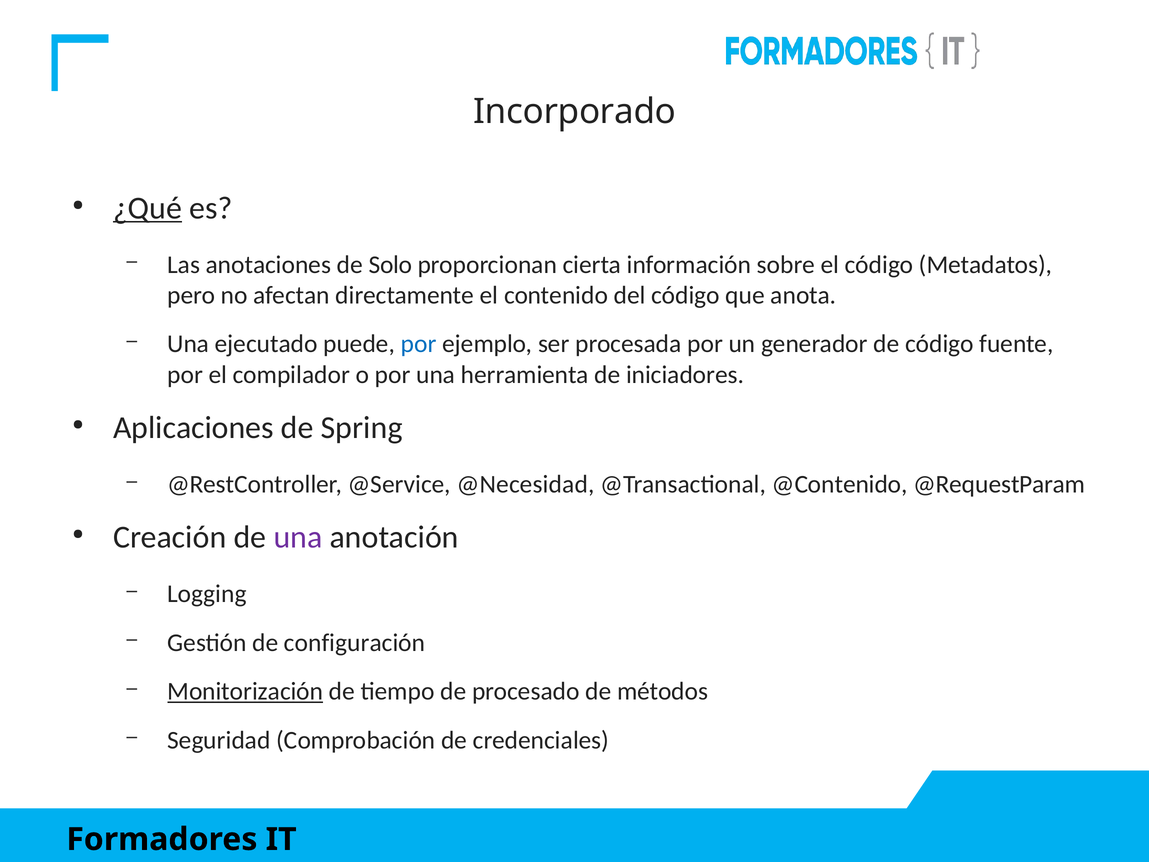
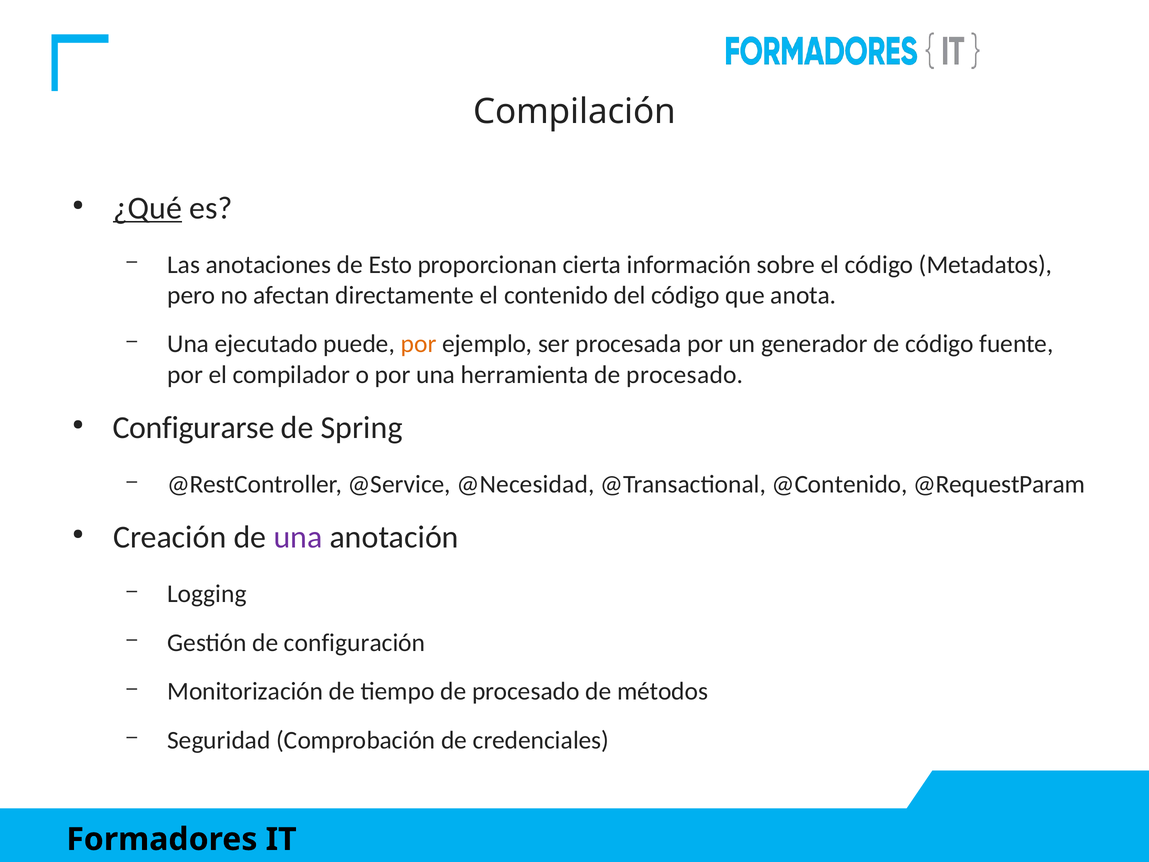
Incorporado: Incorporado -> Compilación
Solo: Solo -> Esto
por at (419, 344) colour: blue -> orange
herramienta de iniciadores: iniciadores -> procesado
Aplicaciones: Aplicaciones -> Configurarse
Monitorización underline: present -> none
